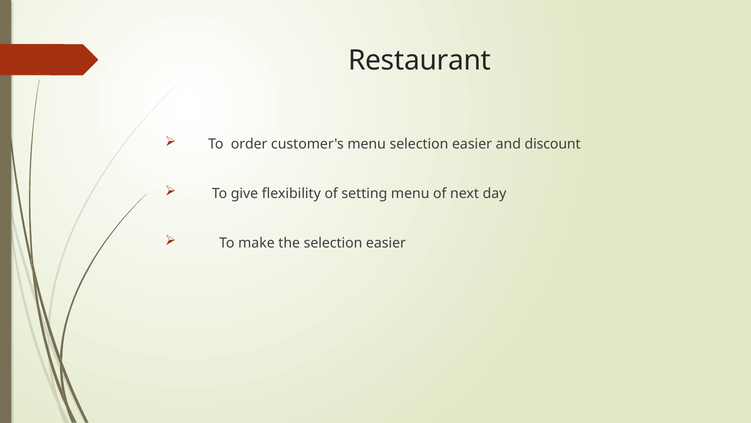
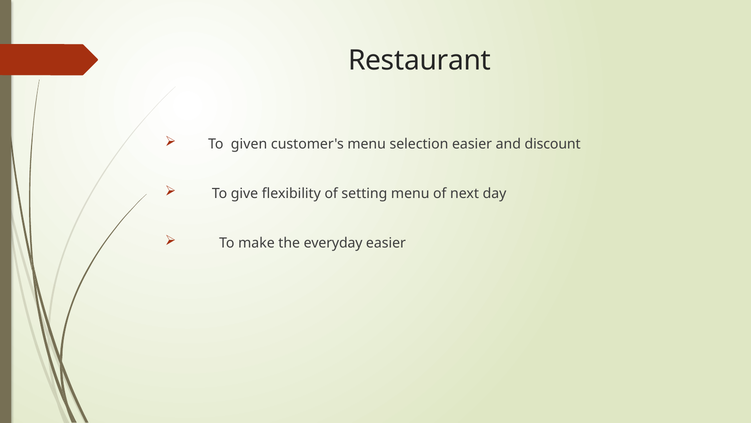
order: order -> given
the selection: selection -> everyday
